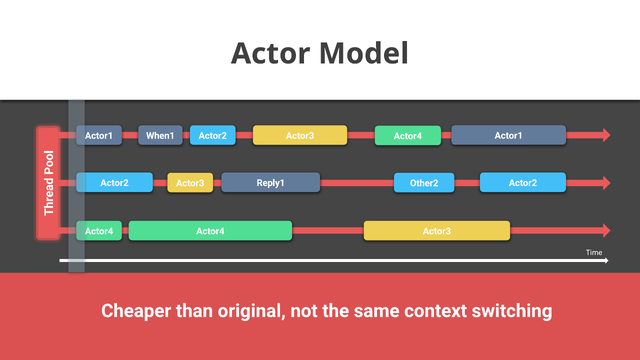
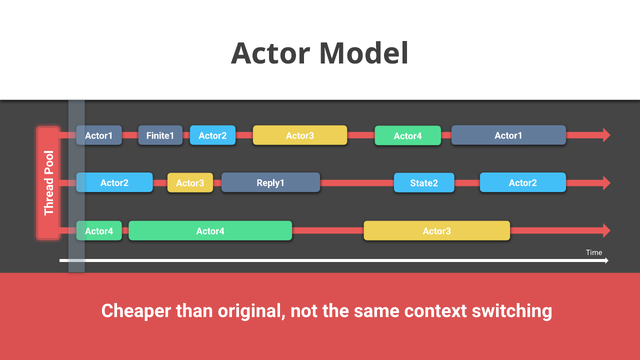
When1: When1 -> Finite1
Other2: Other2 -> State2
